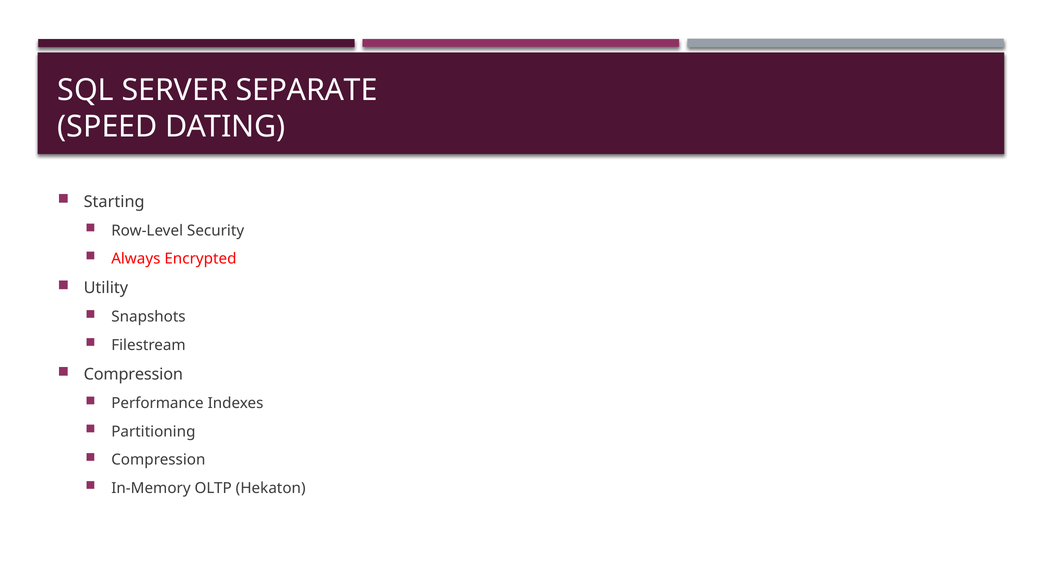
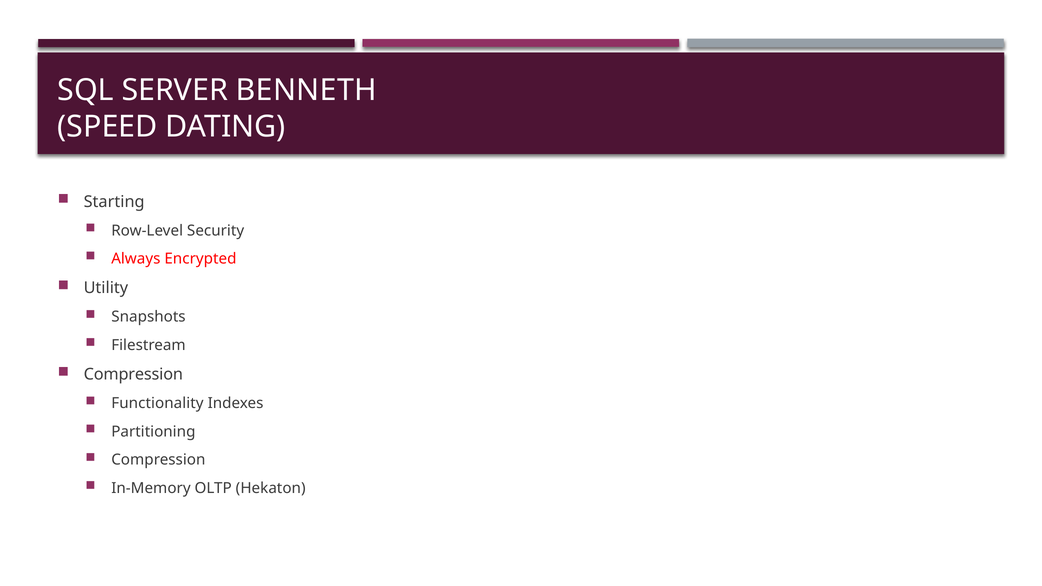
SEPARATE: SEPARATE -> BENNETH
Performance: Performance -> Functionality
